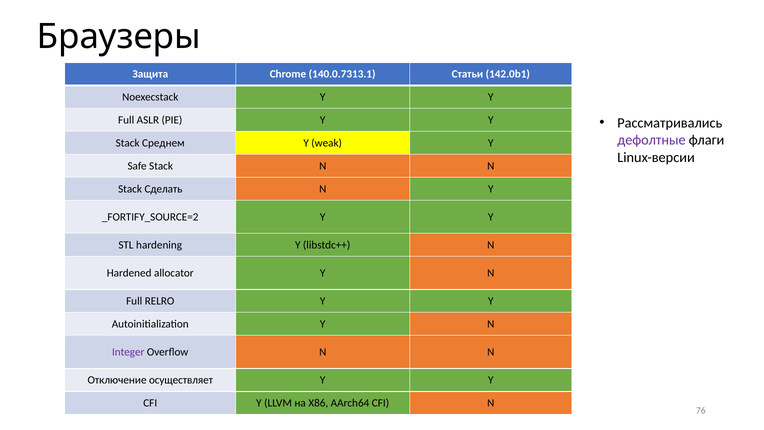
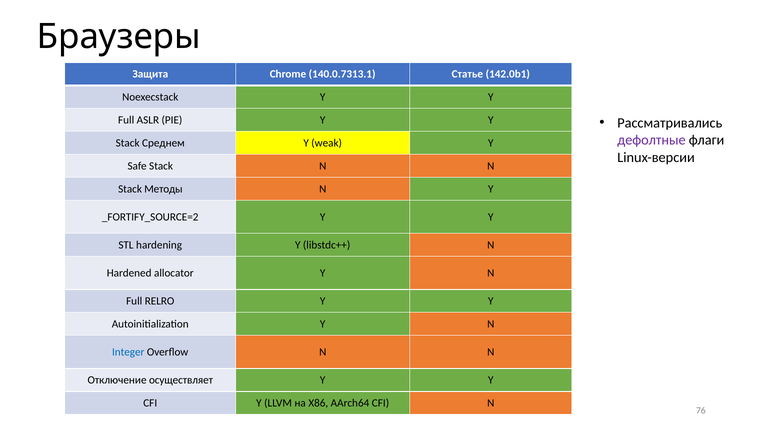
Статьи: Статьи -> Статье
Сделать: Сделать -> Методы
Integer colour: purple -> blue
